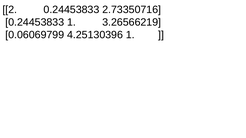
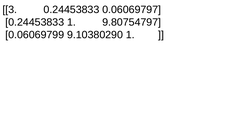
2: 2 -> 3
2.73350716: 2.73350716 -> 0.06069797
3.26566219: 3.26566219 -> 9.80754797
4.25130396: 4.25130396 -> 9.10380290
